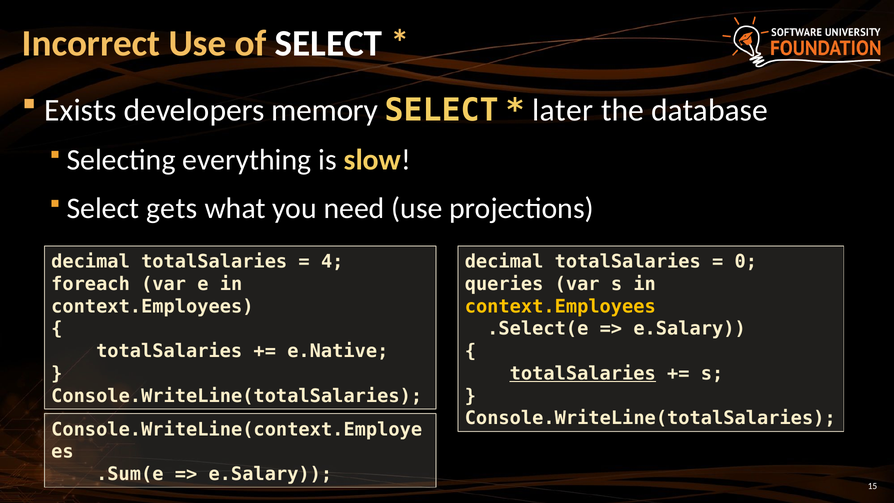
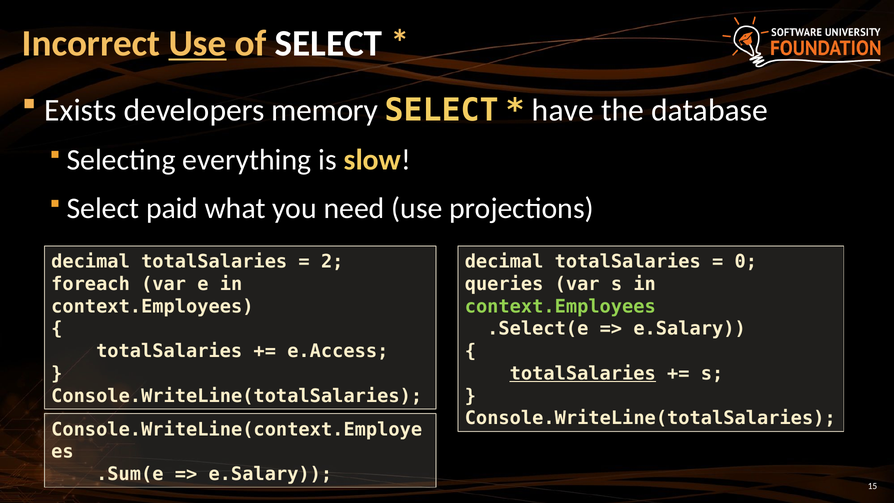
Use at (197, 43) underline: none -> present
later: later -> have
gets: gets -> paid
4: 4 -> 2
context.Employees at (560, 306) colour: yellow -> light green
e.Native: e.Native -> e.Access
